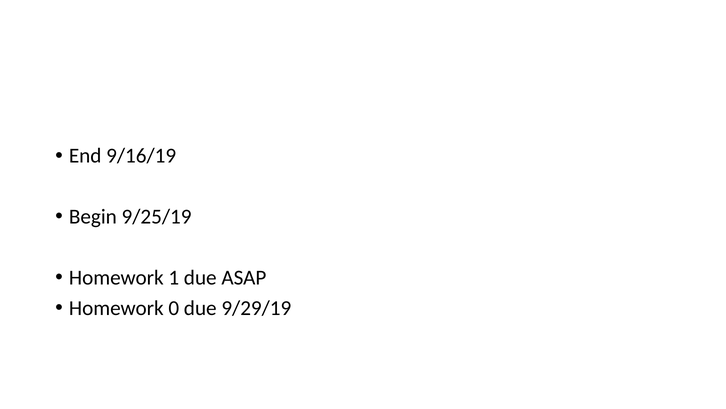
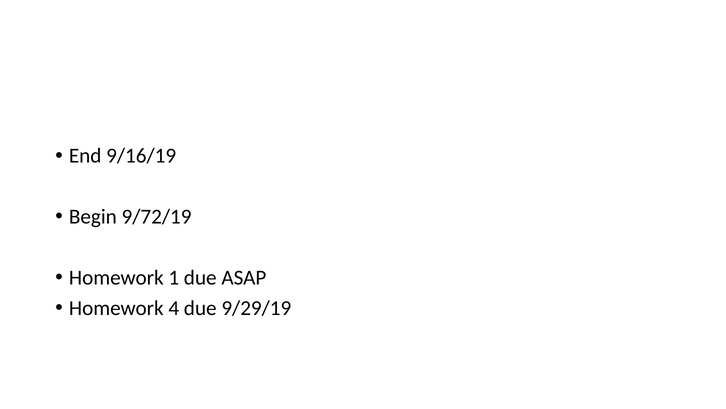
9/25/19: 9/25/19 -> 9/72/19
0: 0 -> 4
